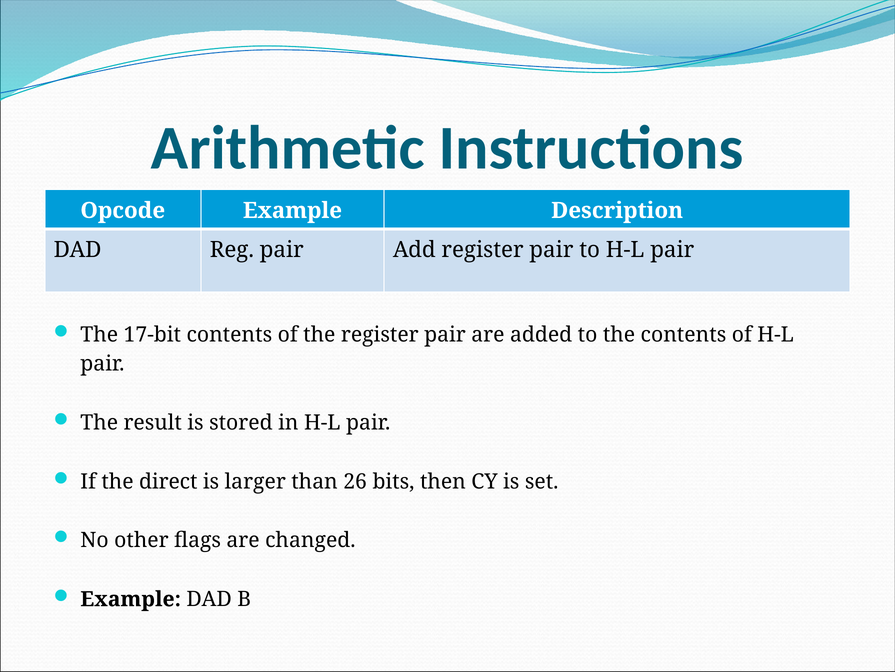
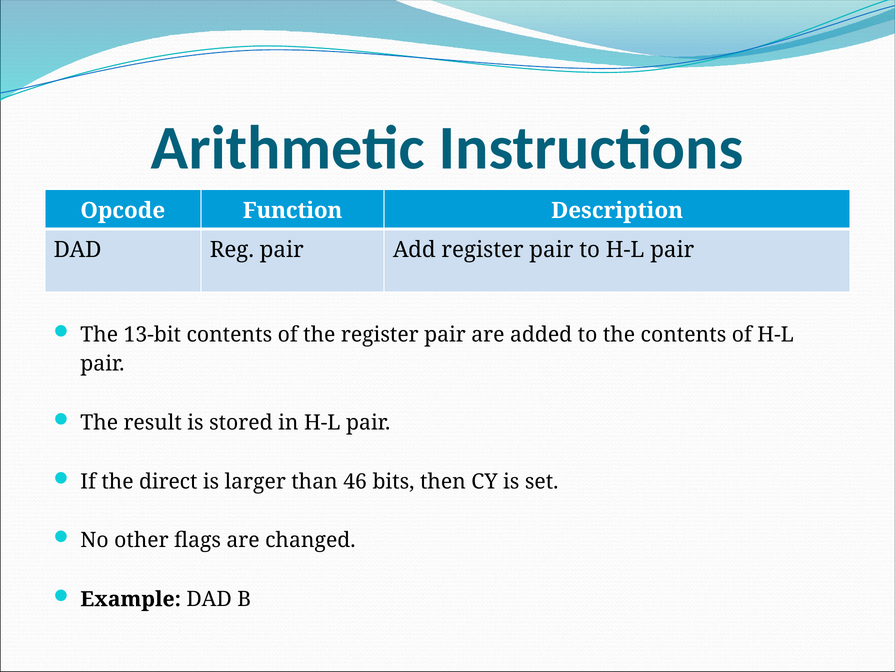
Opcode Example: Example -> Function
17-bit: 17-bit -> 13-bit
26: 26 -> 46
